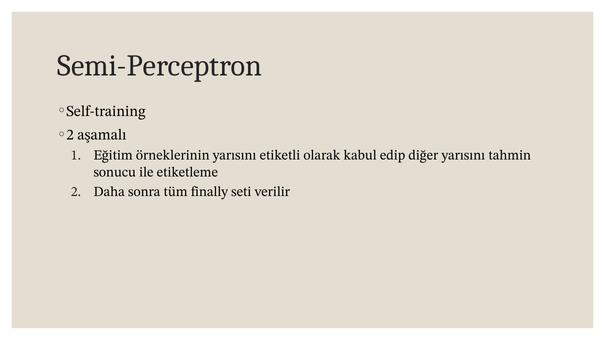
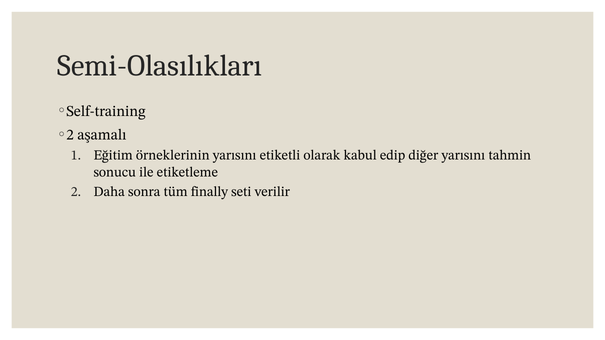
Semi-Perceptron: Semi-Perceptron -> Semi-Olasılıkları
